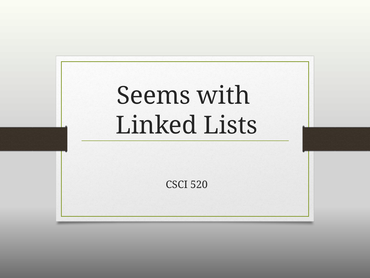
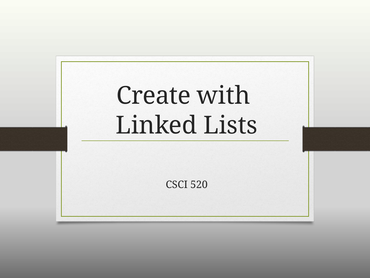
Seems: Seems -> Create
